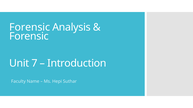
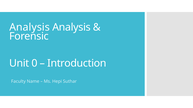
Forensic at (30, 27): Forensic -> Analysis
7: 7 -> 0
